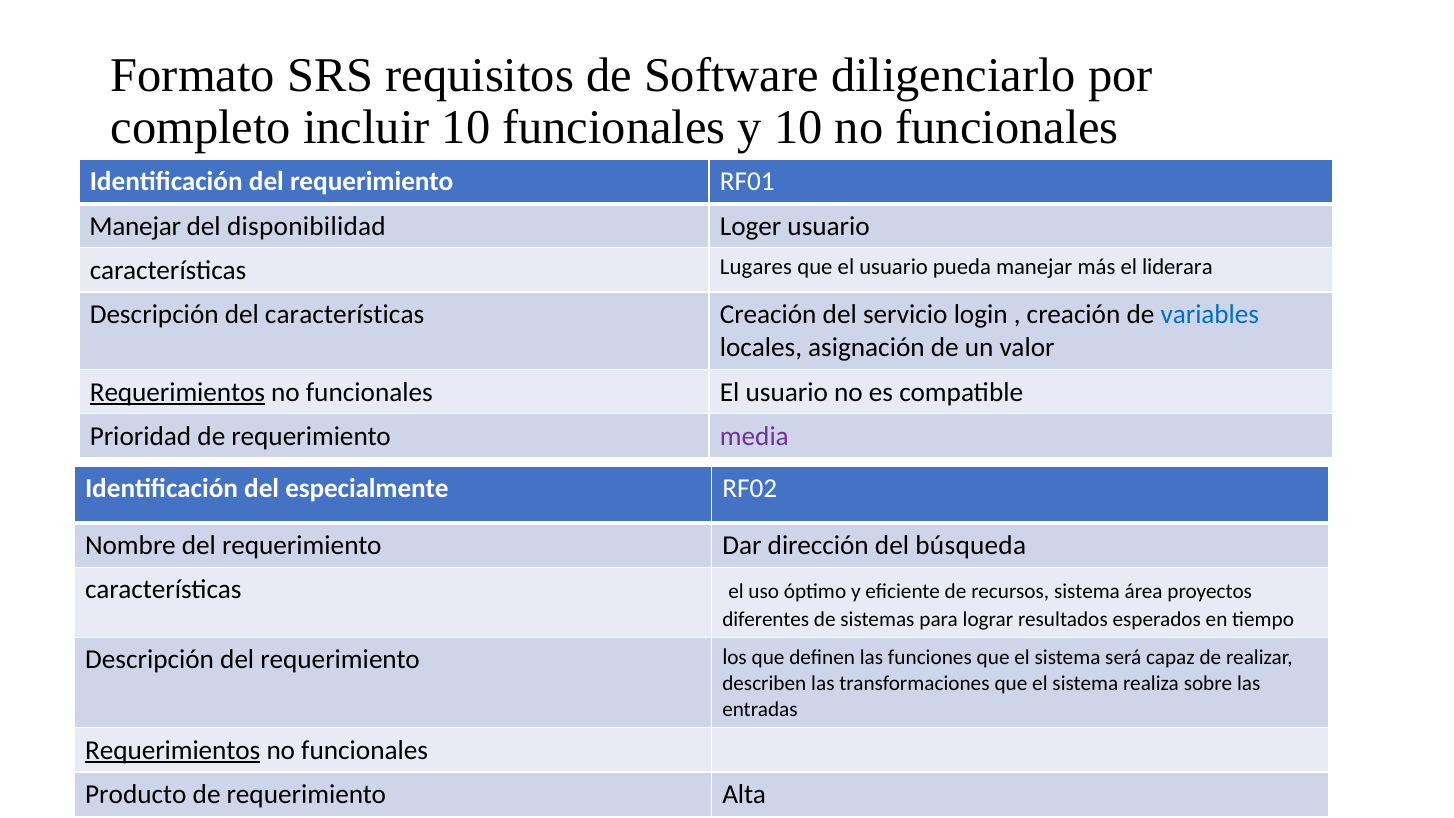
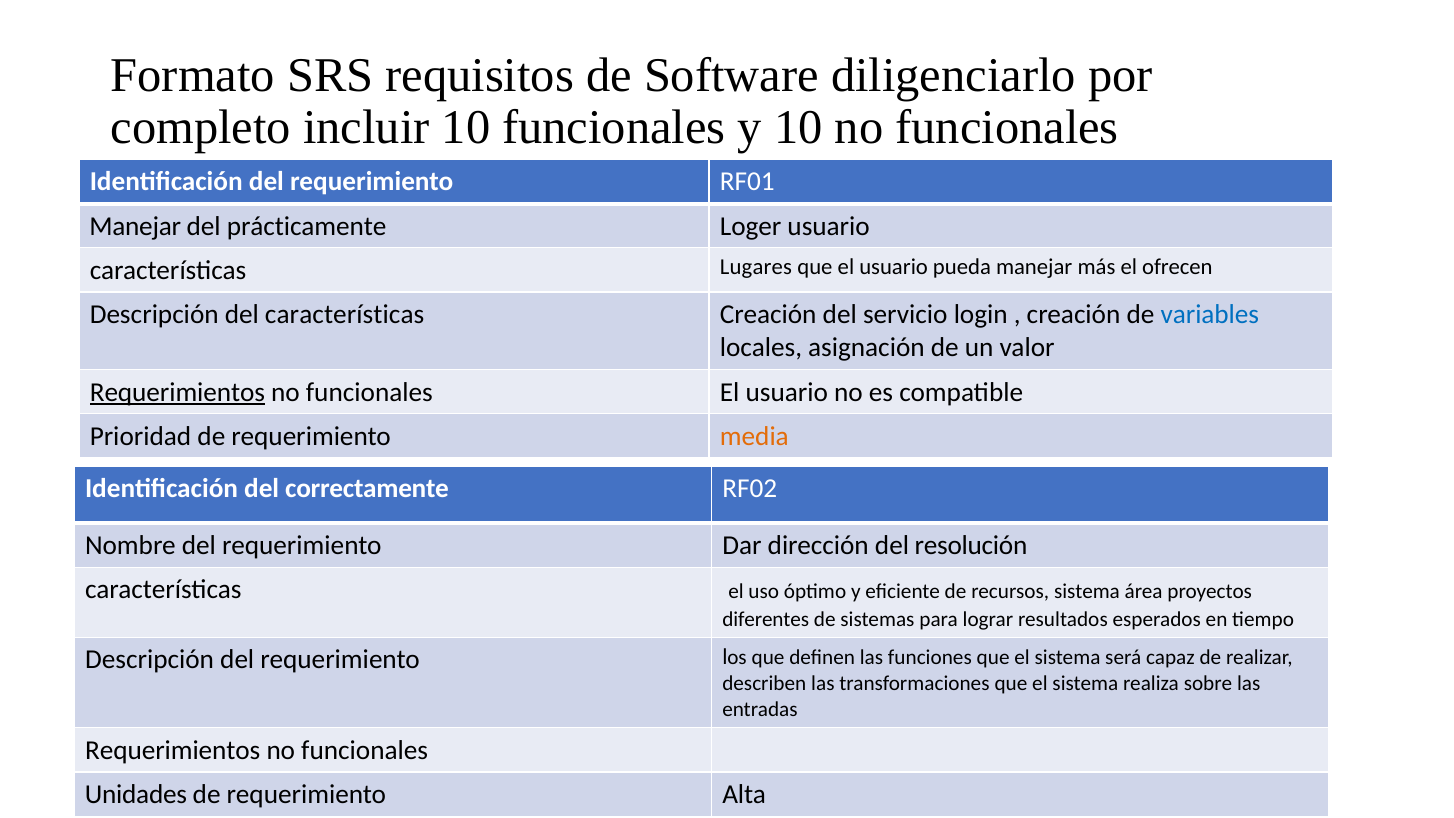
disponibilidad: disponibilidad -> prácticamente
liderara: liderara -> ofrecen
media colour: purple -> orange
especialmente: especialmente -> correctamente
búsqueda: búsqueda -> resolución
Requerimientos at (173, 750) underline: present -> none
Producto: Producto -> Unidades
